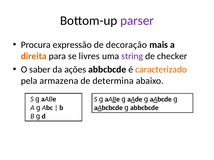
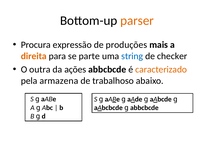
parser colour: purple -> orange
decoração: decoração -> produções
livres: livres -> parte
string colour: purple -> blue
saber: saber -> outra
determina: determina -> trabalhoso
